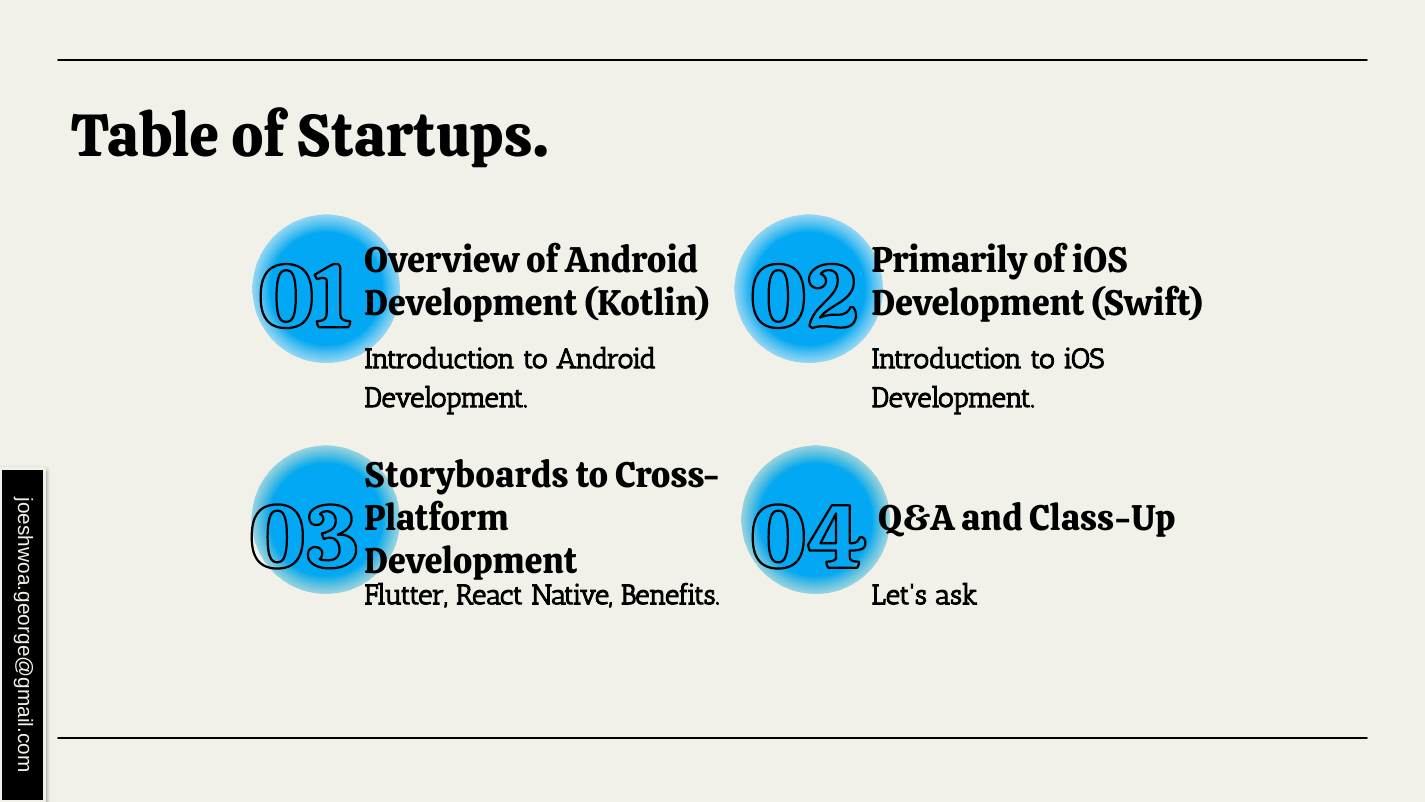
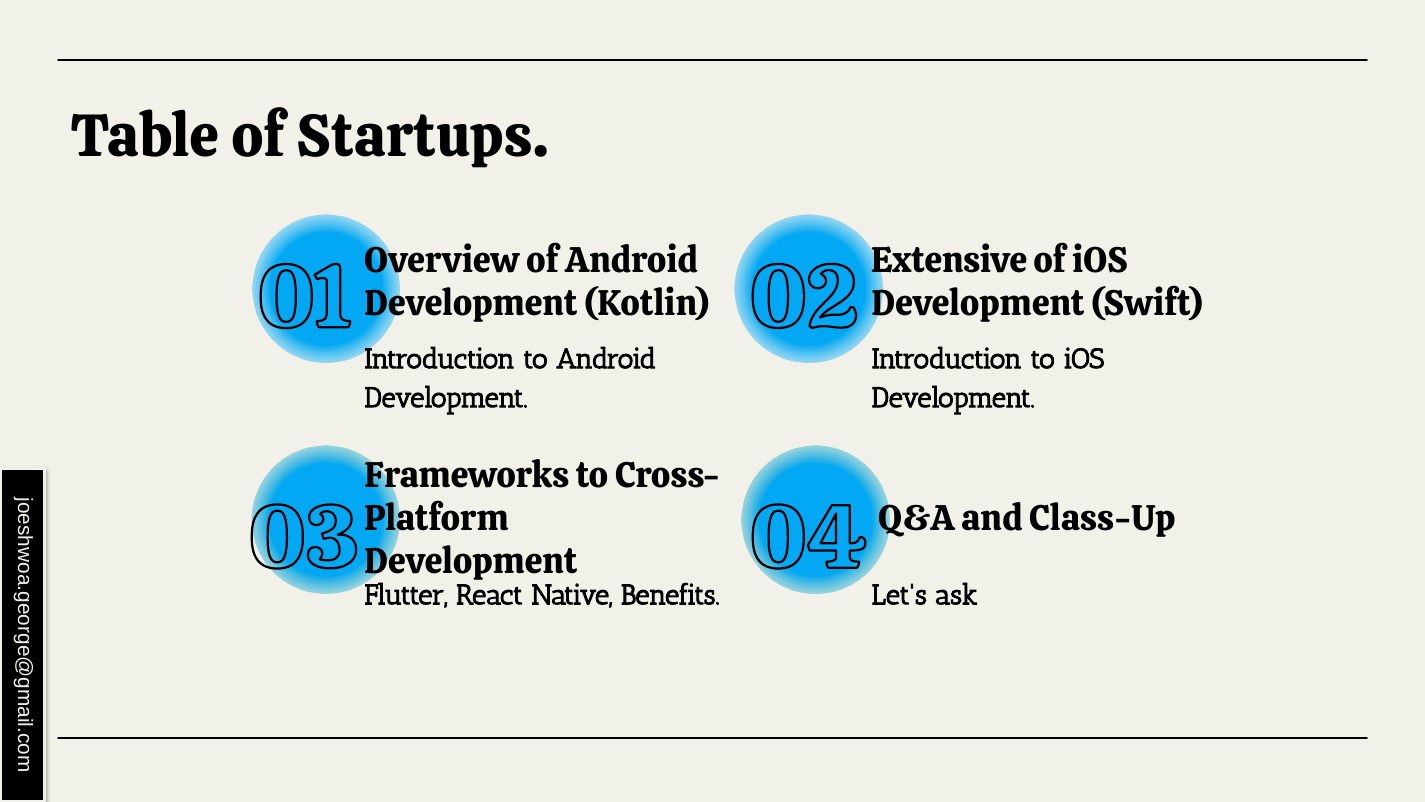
Primarily: Primarily -> Extensive
Storyboards: Storyboards -> Frameworks
